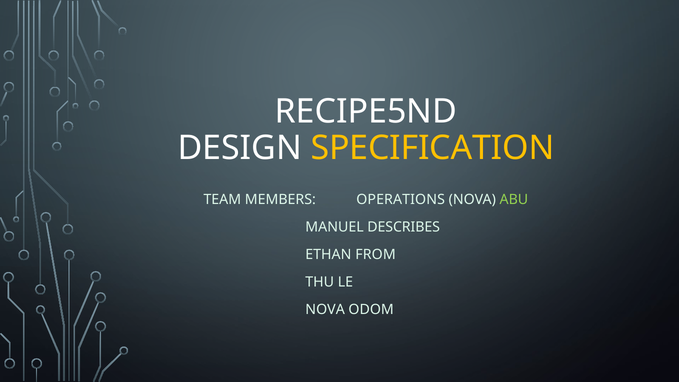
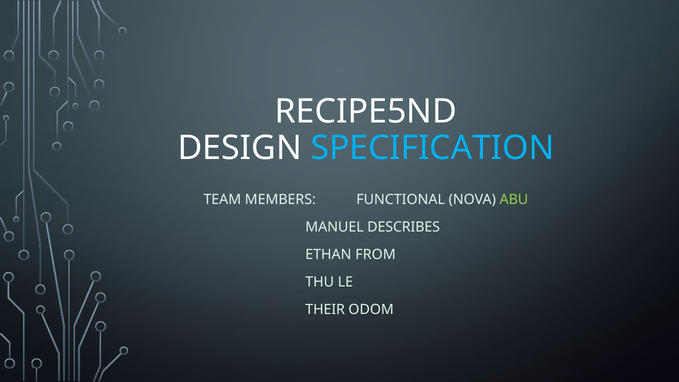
SPECIFICATION colour: yellow -> light blue
OPERATIONS: OPERATIONS -> FUNCTIONAL
NOVA at (325, 309): NOVA -> THEIR
